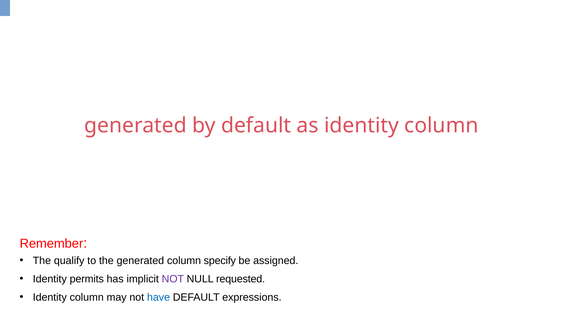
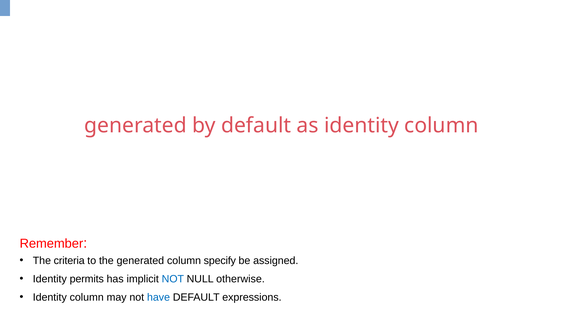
qualify: qualify -> criteria
NOT at (173, 279) colour: purple -> blue
requested: requested -> otherwise
